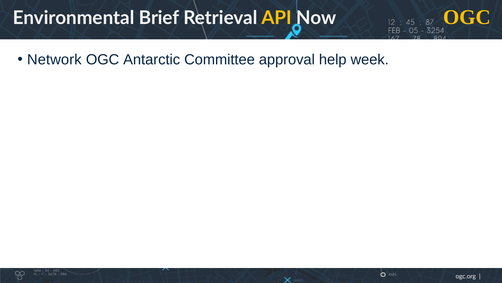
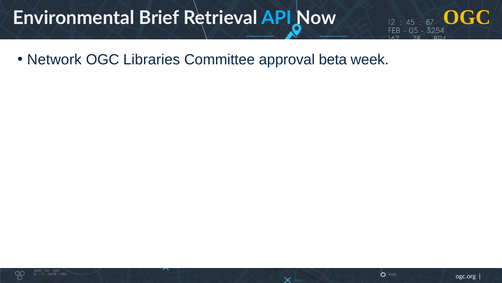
API colour: yellow -> light blue
Antarctic: Antarctic -> Libraries
help: help -> beta
